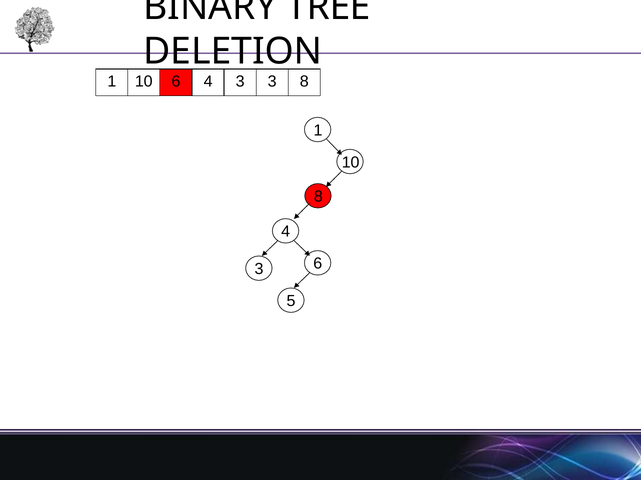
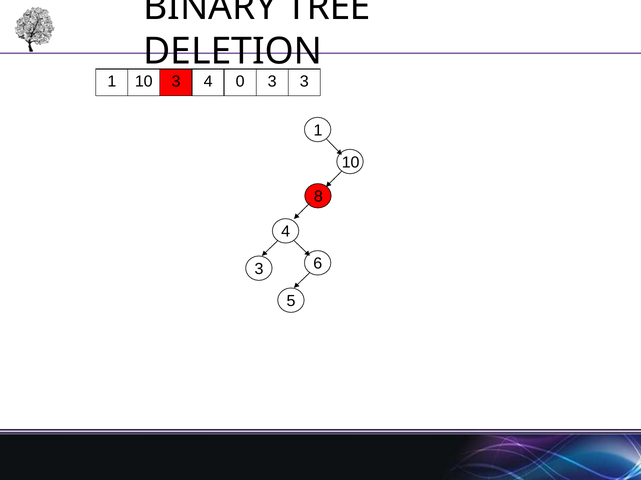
10 6: 6 -> 3
4 3: 3 -> 0
3 8: 8 -> 3
